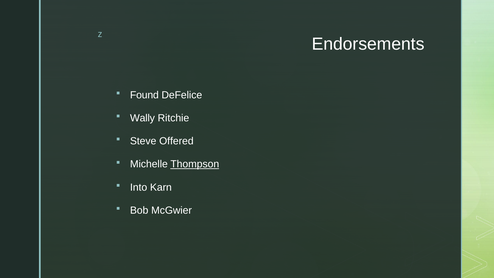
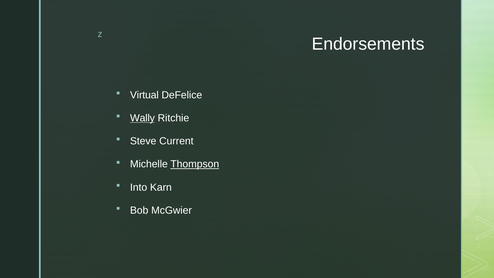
Found: Found -> Virtual
Wally underline: none -> present
Offered: Offered -> Current
